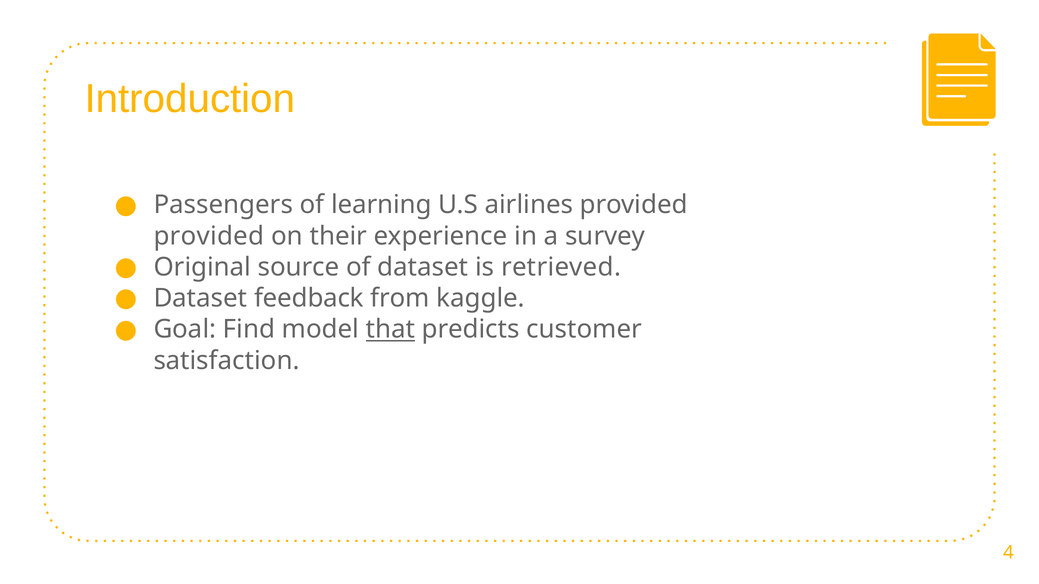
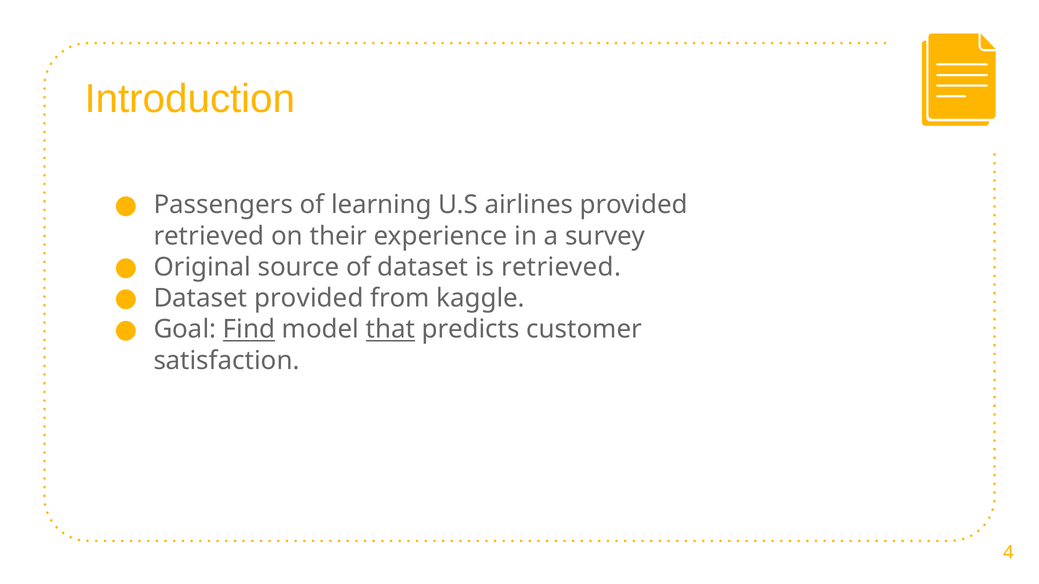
provided at (209, 236): provided -> retrieved
Dataset feedback: feedback -> provided
Find underline: none -> present
